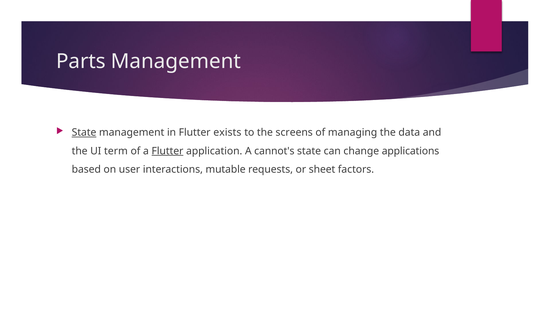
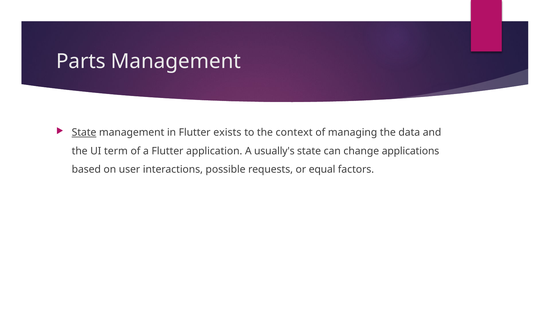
screens: screens -> context
Flutter at (167, 151) underline: present -> none
cannot's: cannot's -> usually's
mutable: mutable -> possible
sheet: sheet -> equal
